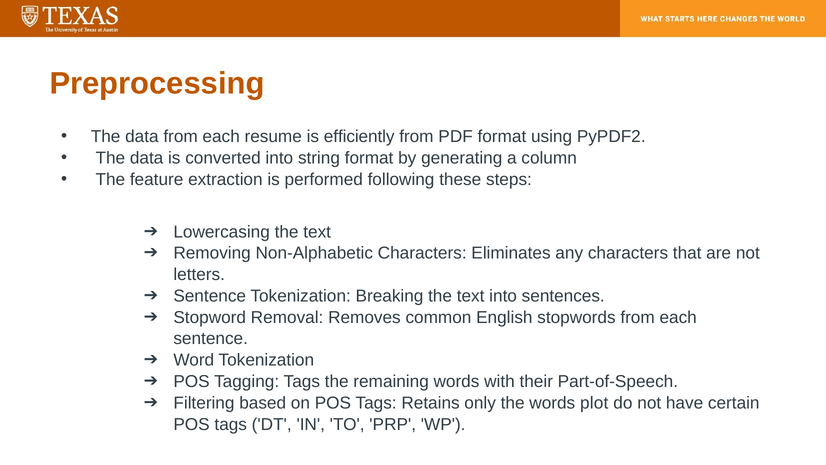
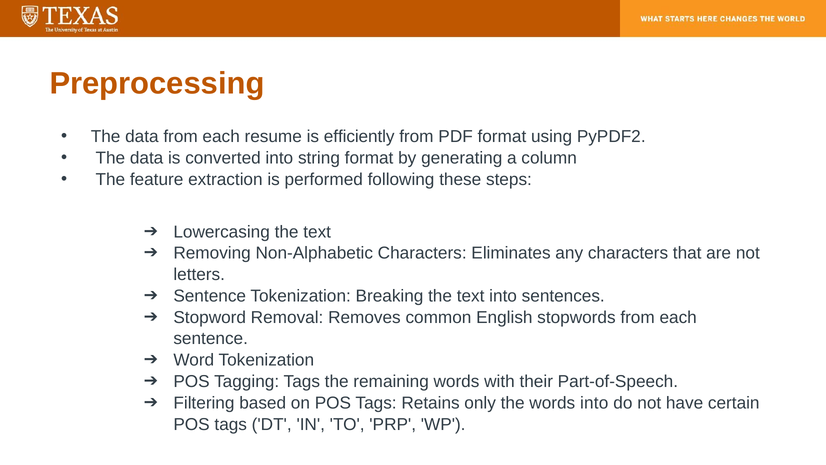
words plot: plot -> into
